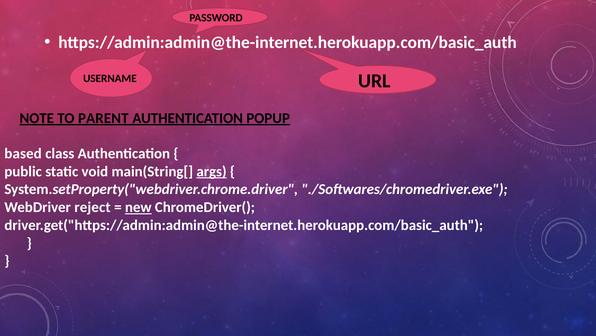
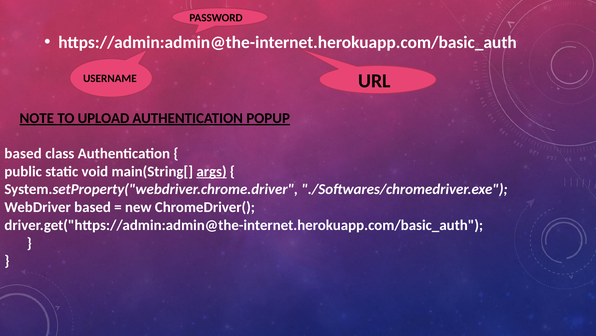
PARENT: PARENT -> UPLOAD
WebDriver reject: reject -> based
new underline: present -> none
